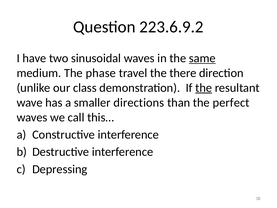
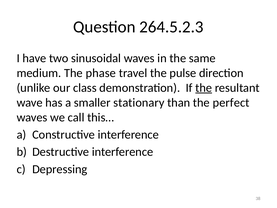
223.6.9.2: 223.6.9.2 -> 264.5.2.3
same underline: present -> none
there: there -> pulse
directions: directions -> stationary
